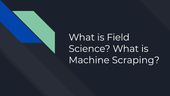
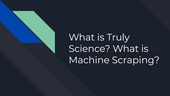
Field: Field -> Truly
